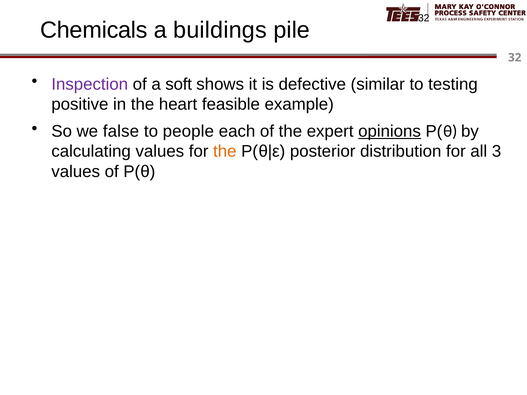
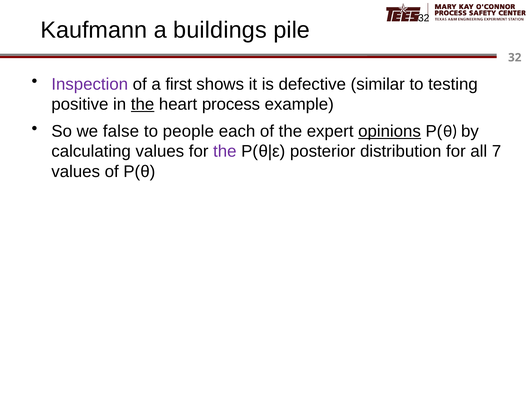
Chemicals: Chemicals -> Kaufmann
soft: soft -> first
the at (143, 104) underline: none -> present
feasible: feasible -> process
the at (225, 151) colour: orange -> purple
3: 3 -> 7
